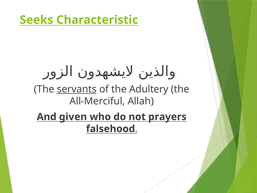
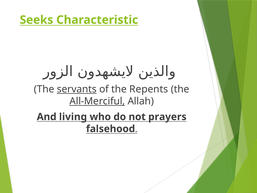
Adultery: Adultery -> Repents
All-Merciful underline: none -> present
given: given -> living
